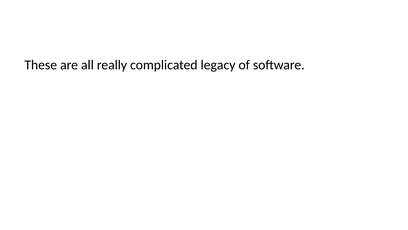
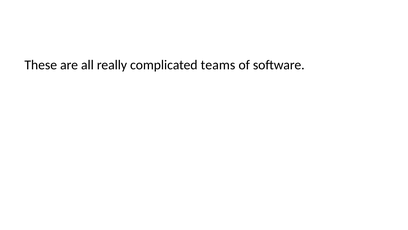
legacy: legacy -> teams
